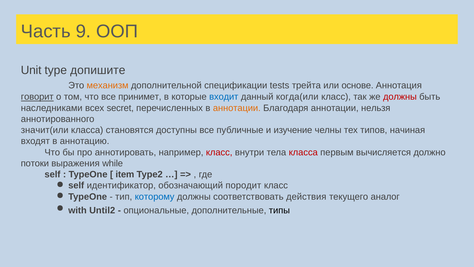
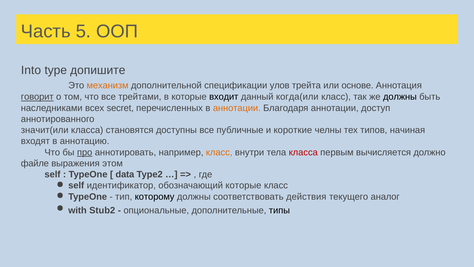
9: 9 -> 5
Unit: Unit -> Into
tests: tests -> улов
принимет: принимет -> трейтами
входит colour: blue -> black
должны at (400, 97) colour: red -> black
нельзя: нельзя -> доступ
изучение: изучение -> короткие
про underline: none -> present
класс at (219, 152) colour: red -> orange
потоки: потоки -> файле
while: while -> этом
item: item -> data
обозначающий породит: породит -> которые
которому colour: blue -> black
Until2: Until2 -> Stub2
